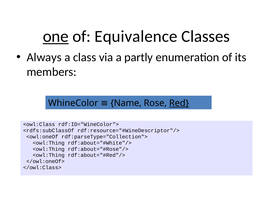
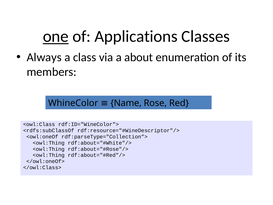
Equivalence: Equivalence -> Applications
partly: partly -> about
Red underline: present -> none
